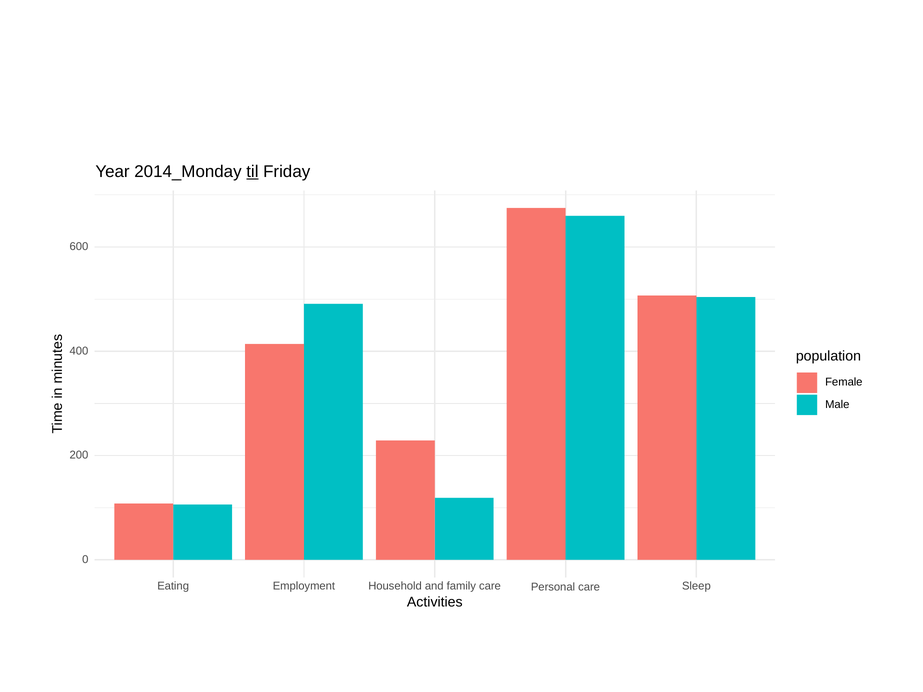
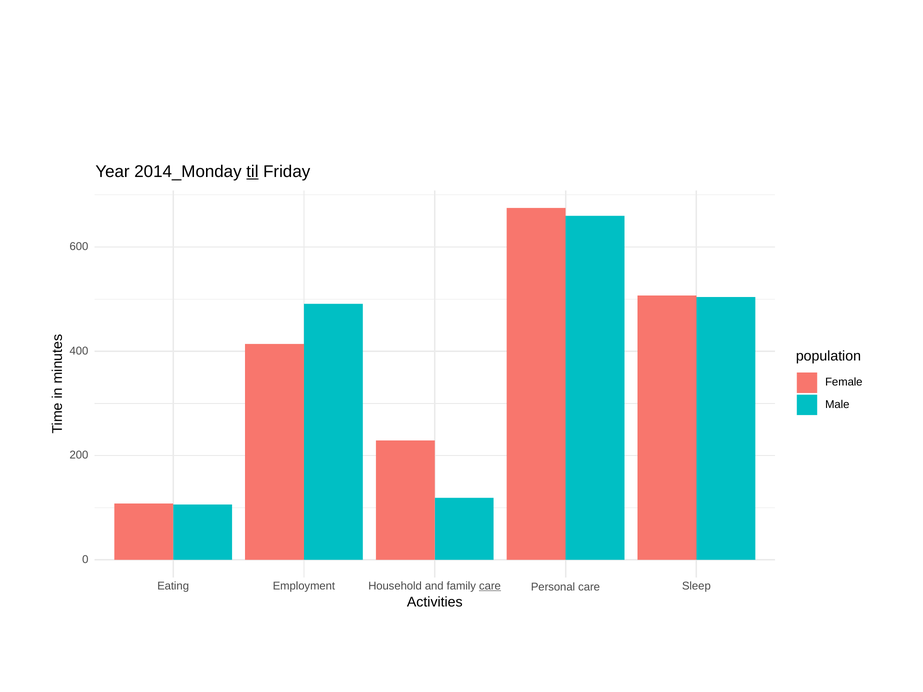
care at (490, 586) underline: none -> present
